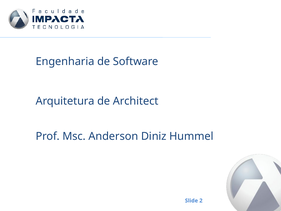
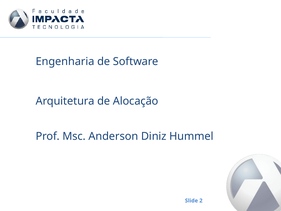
Architect: Architect -> Alocação
